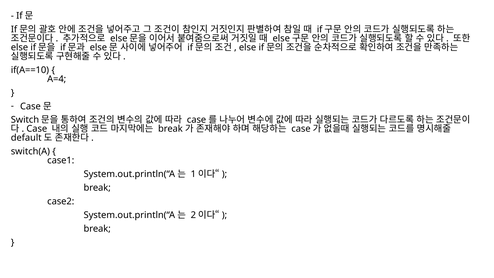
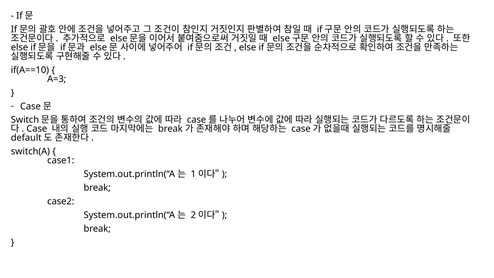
A=4: A=4 -> A=3
